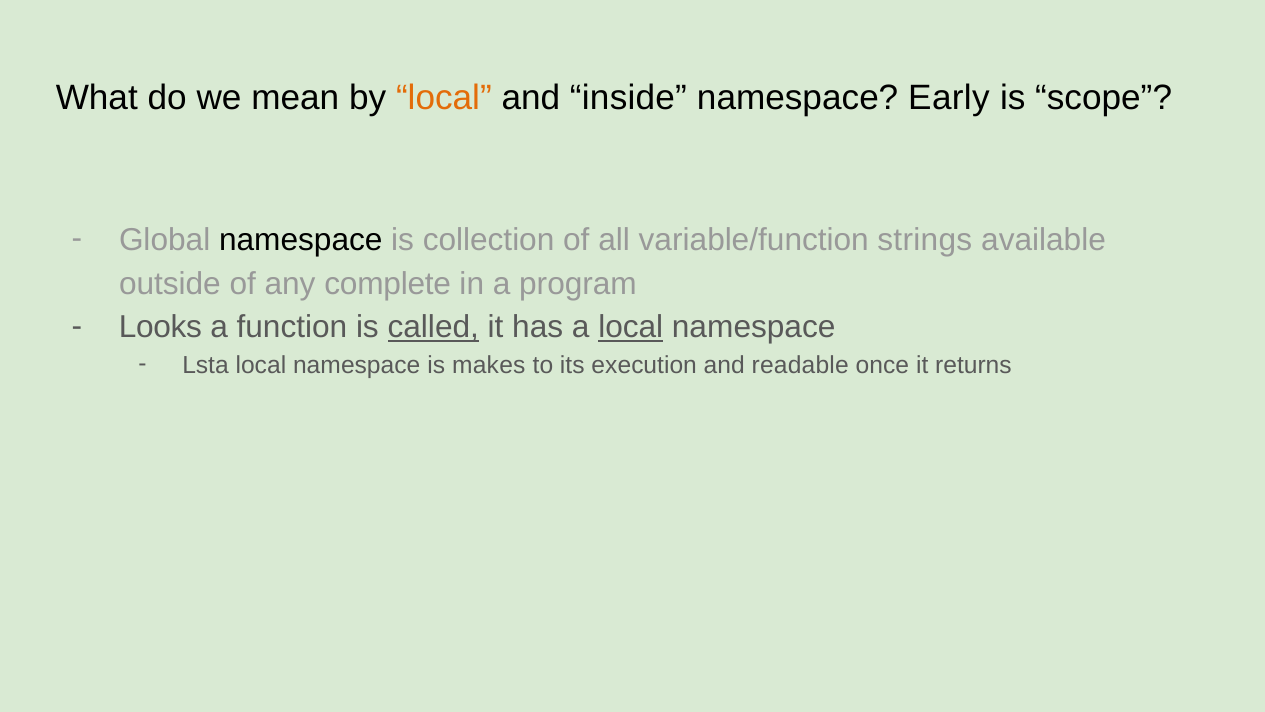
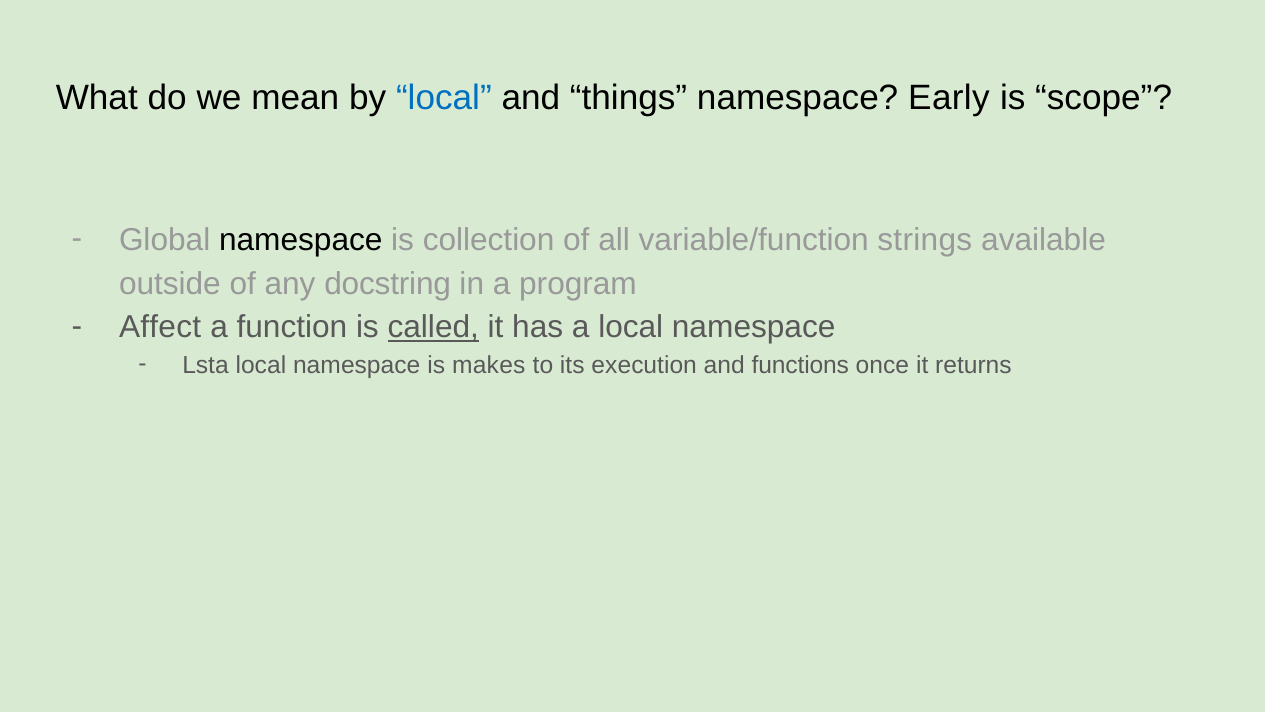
local at (444, 98) colour: orange -> blue
inside: inside -> things
complete: complete -> docstring
Looks: Looks -> Affect
local at (631, 327) underline: present -> none
readable: readable -> functions
